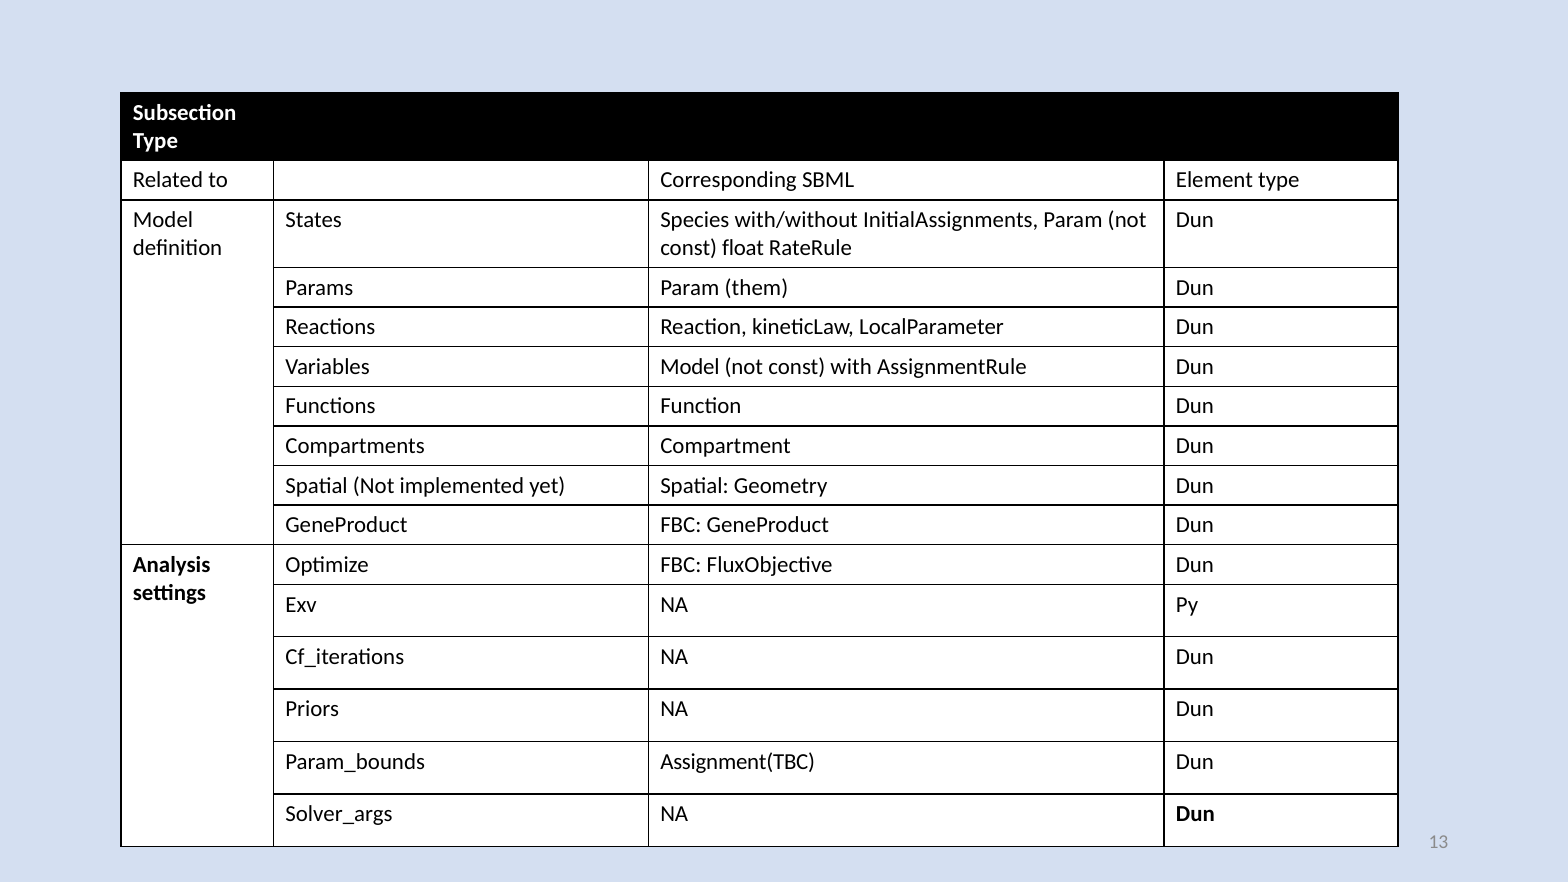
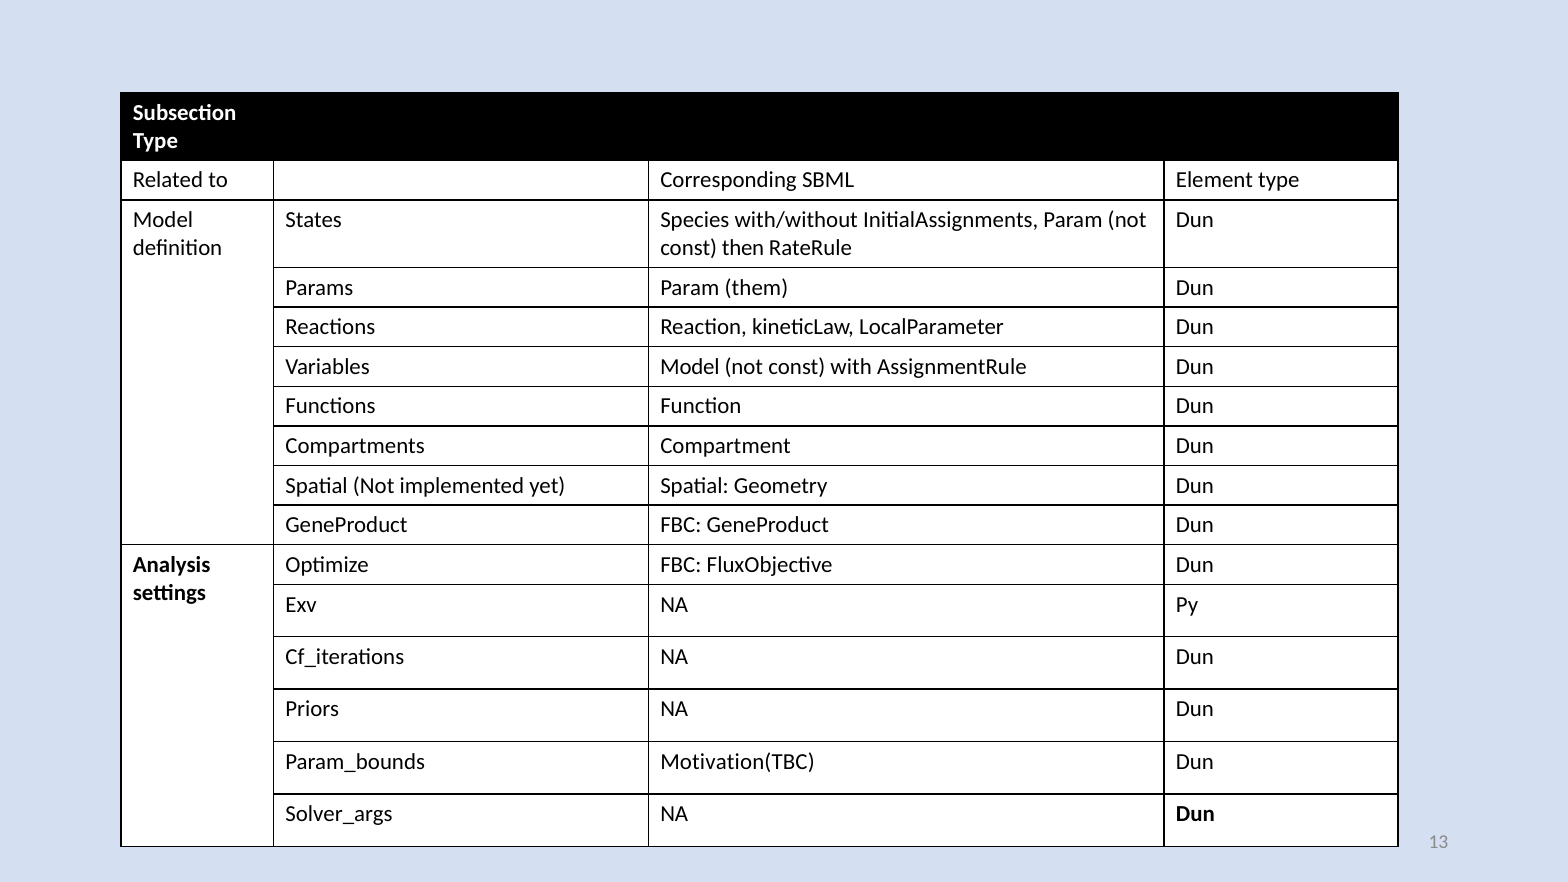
float: float -> then
Assignment(TBC: Assignment(TBC -> Motivation(TBC
